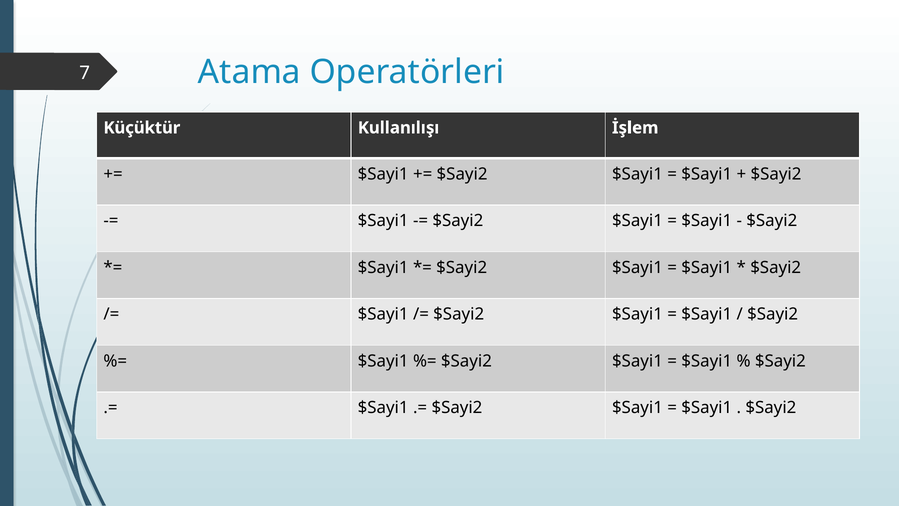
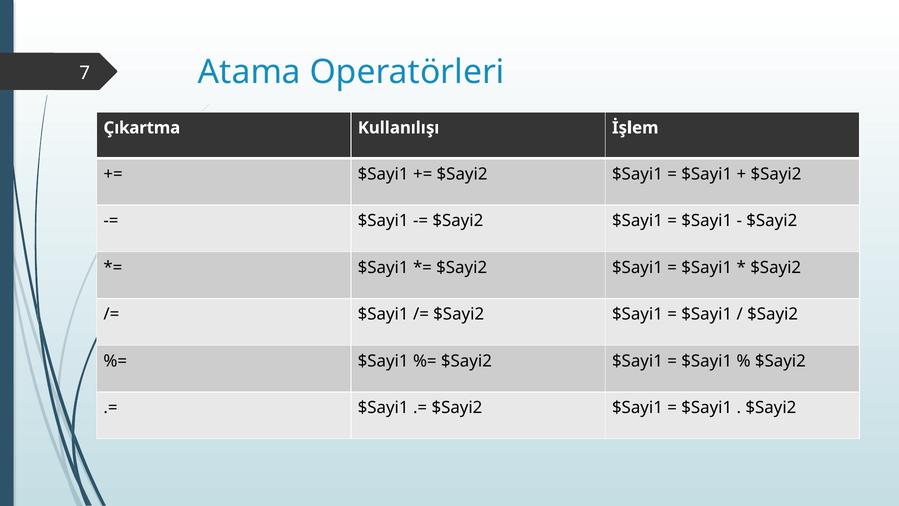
Küçüktür: Küçüktür -> Çıkartma
